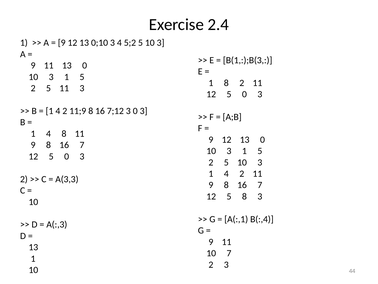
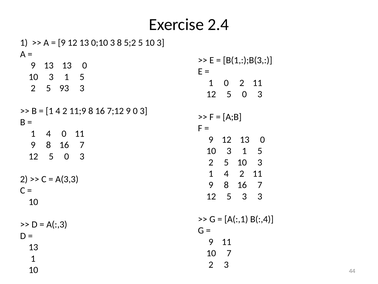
3 4: 4 -> 8
11 at (49, 65): 11 -> 13
1 8: 8 -> 0
5 11: 11 -> 93
7;12 3: 3 -> 9
4 8: 8 -> 0
5 8: 8 -> 3
